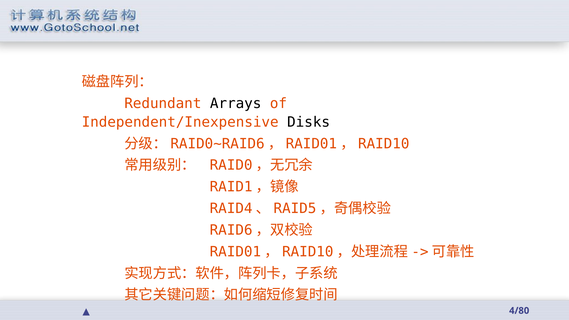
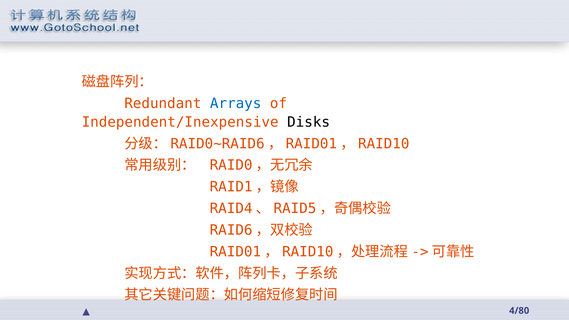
Arrays colour: black -> blue
